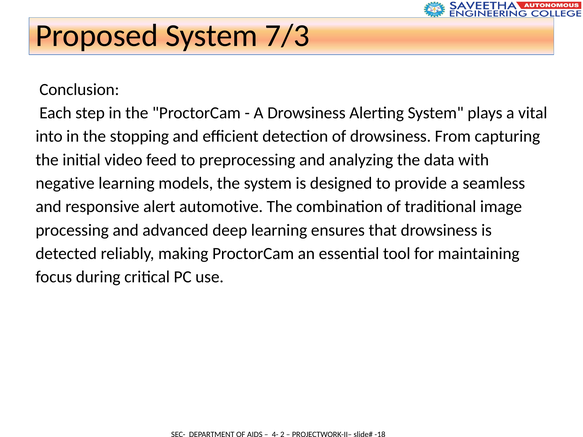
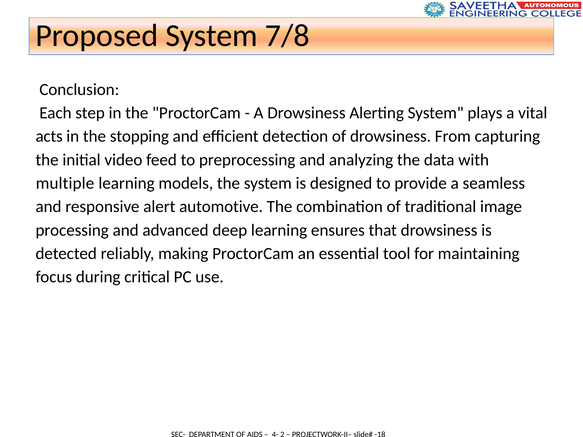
7/3: 7/3 -> 7/8
into: into -> acts
negative: negative -> multiple
